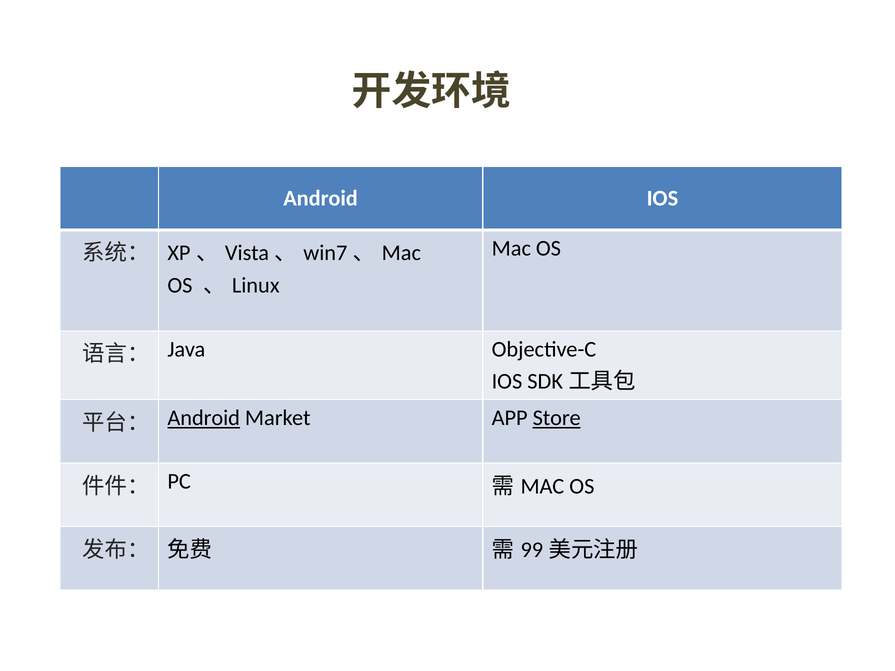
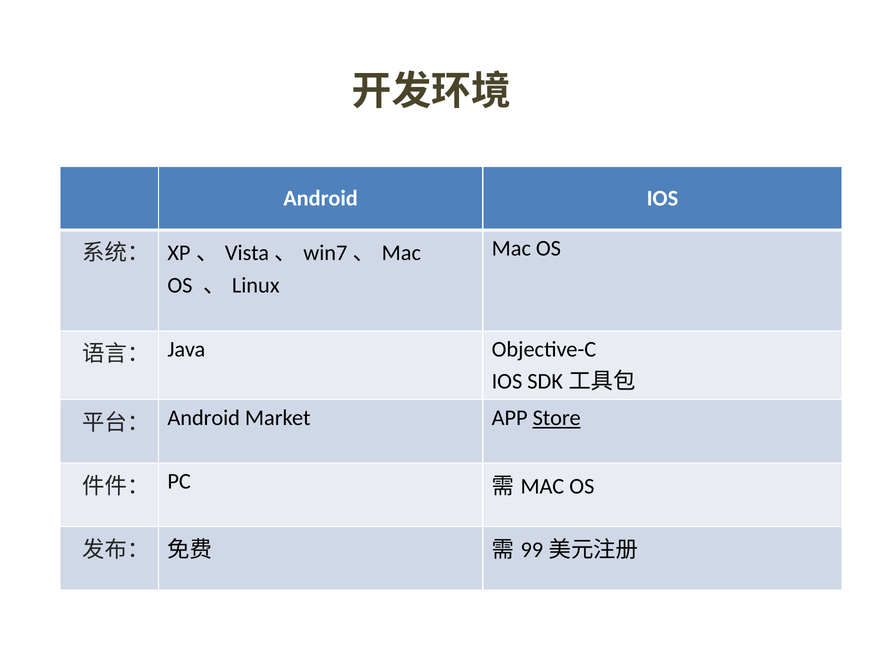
Android at (204, 418) underline: present -> none
